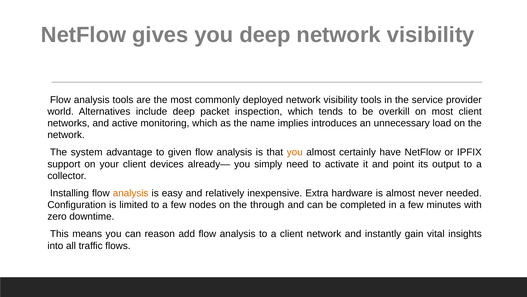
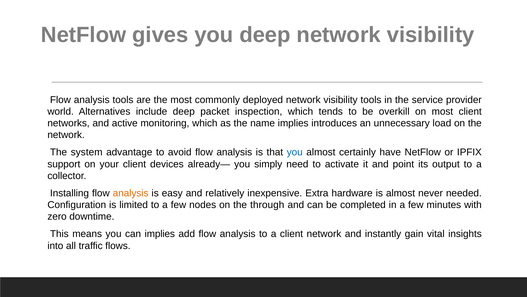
given: given -> avoid
you at (295, 152) colour: orange -> blue
can reason: reason -> implies
